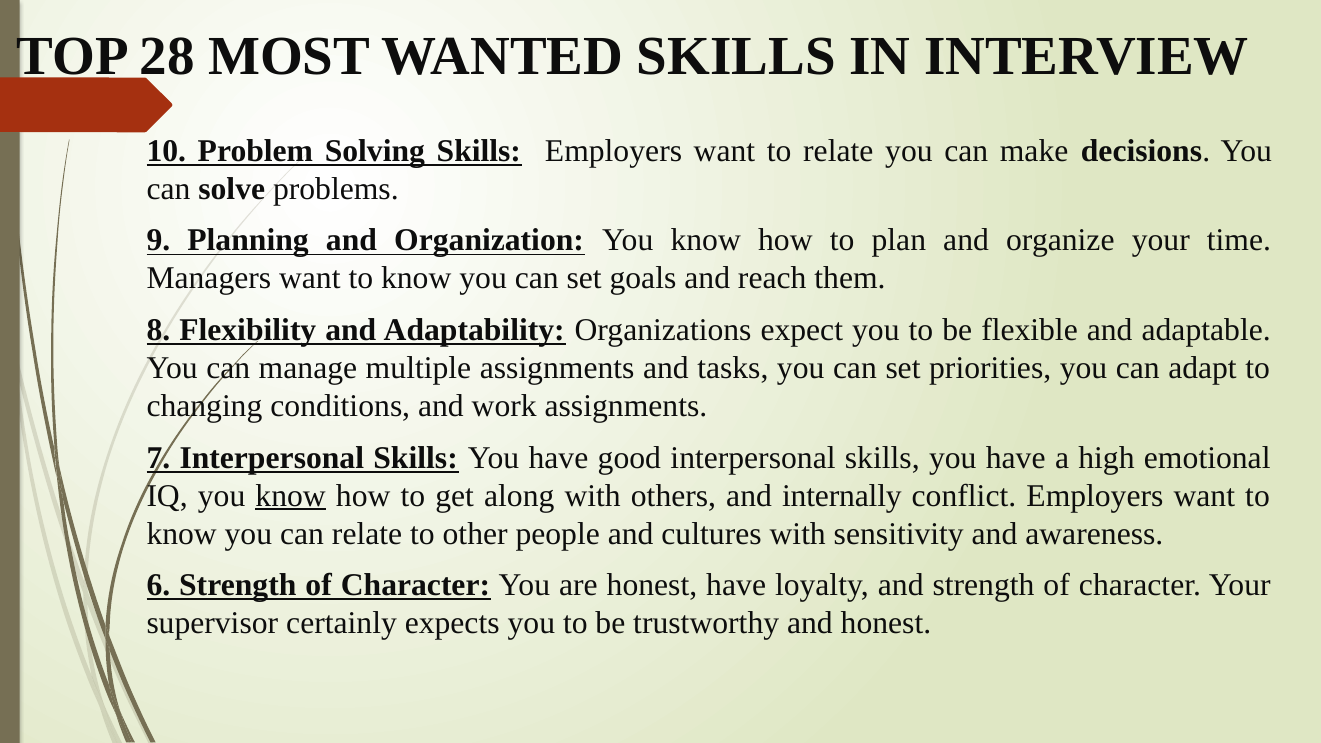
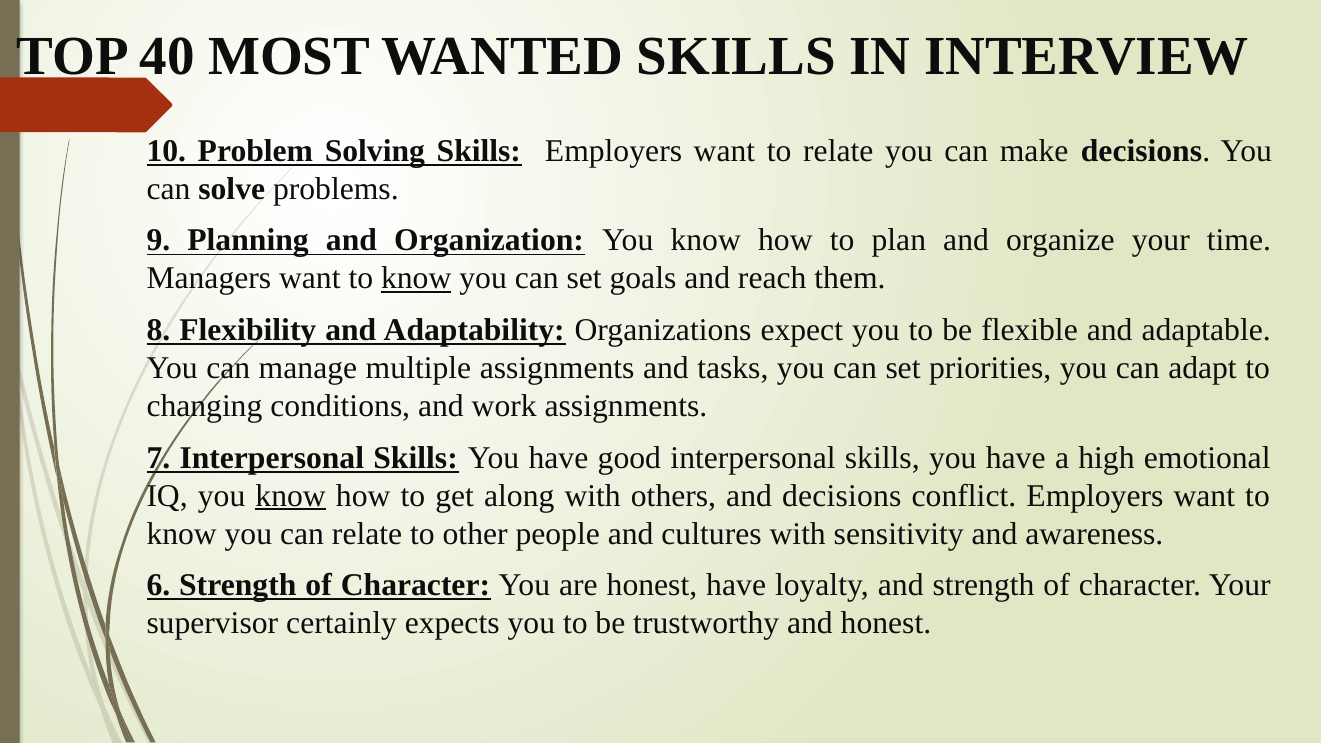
28: 28 -> 40
know at (416, 278) underline: none -> present
and internally: internally -> decisions
